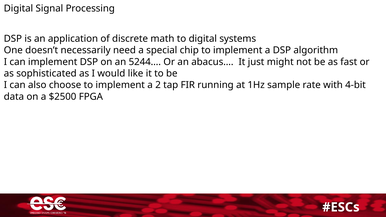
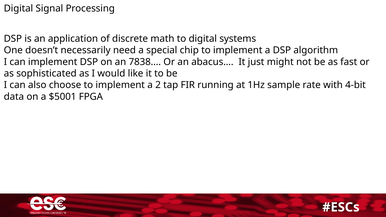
5244…: 5244… -> 7838…
$2500: $2500 -> $5001
